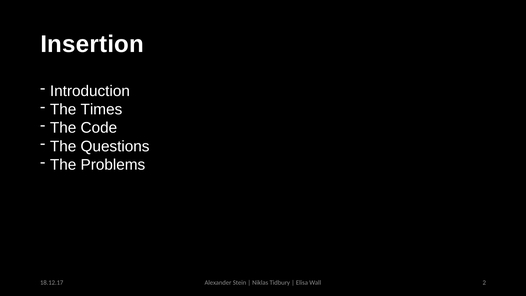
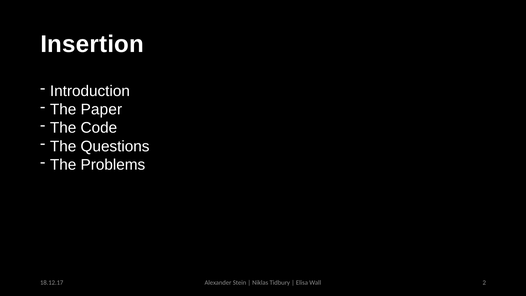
Times: Times -> Paper
